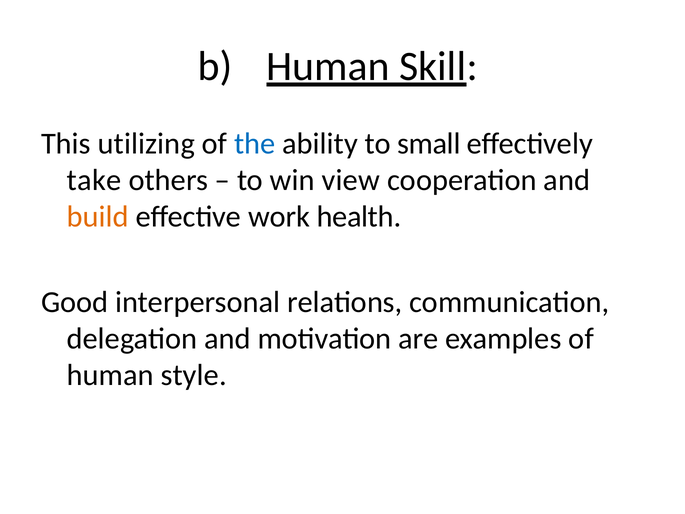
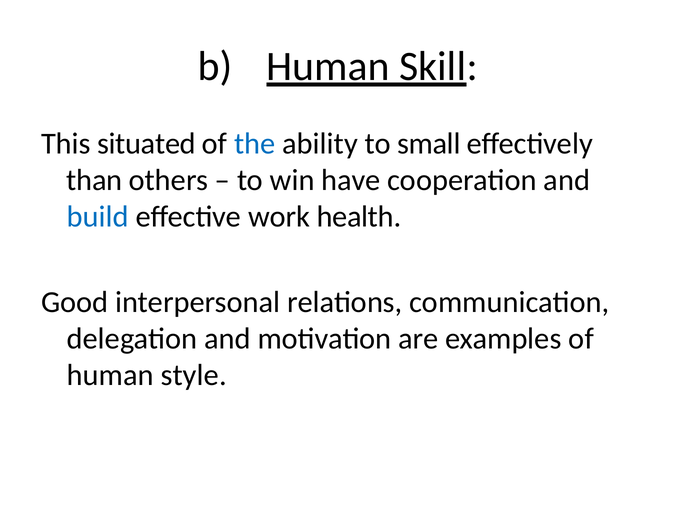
utilizing: utilizing -> situated
take: take -> than
view: view -> have
build colour: orange -> blue
